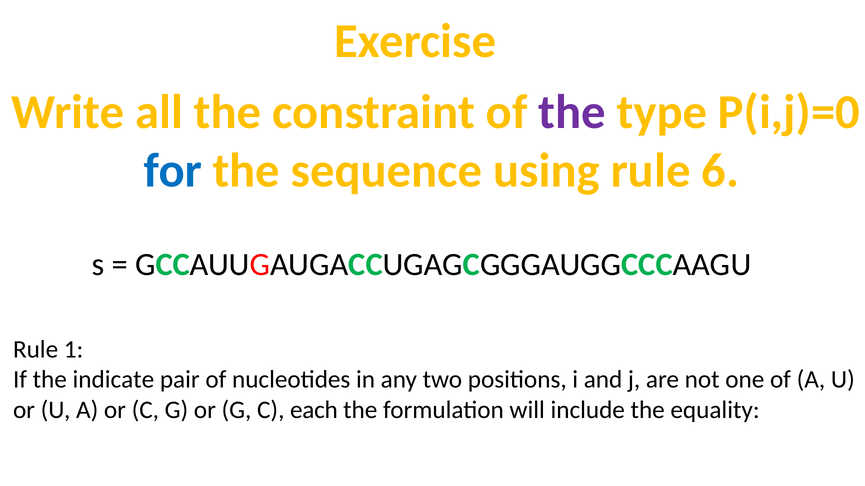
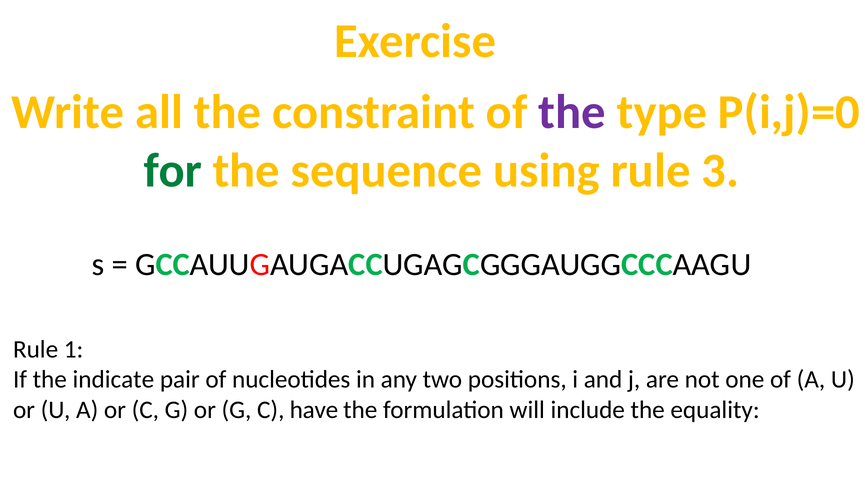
for colour: blue -> green
6: 6 -> 3
each: each -> have
